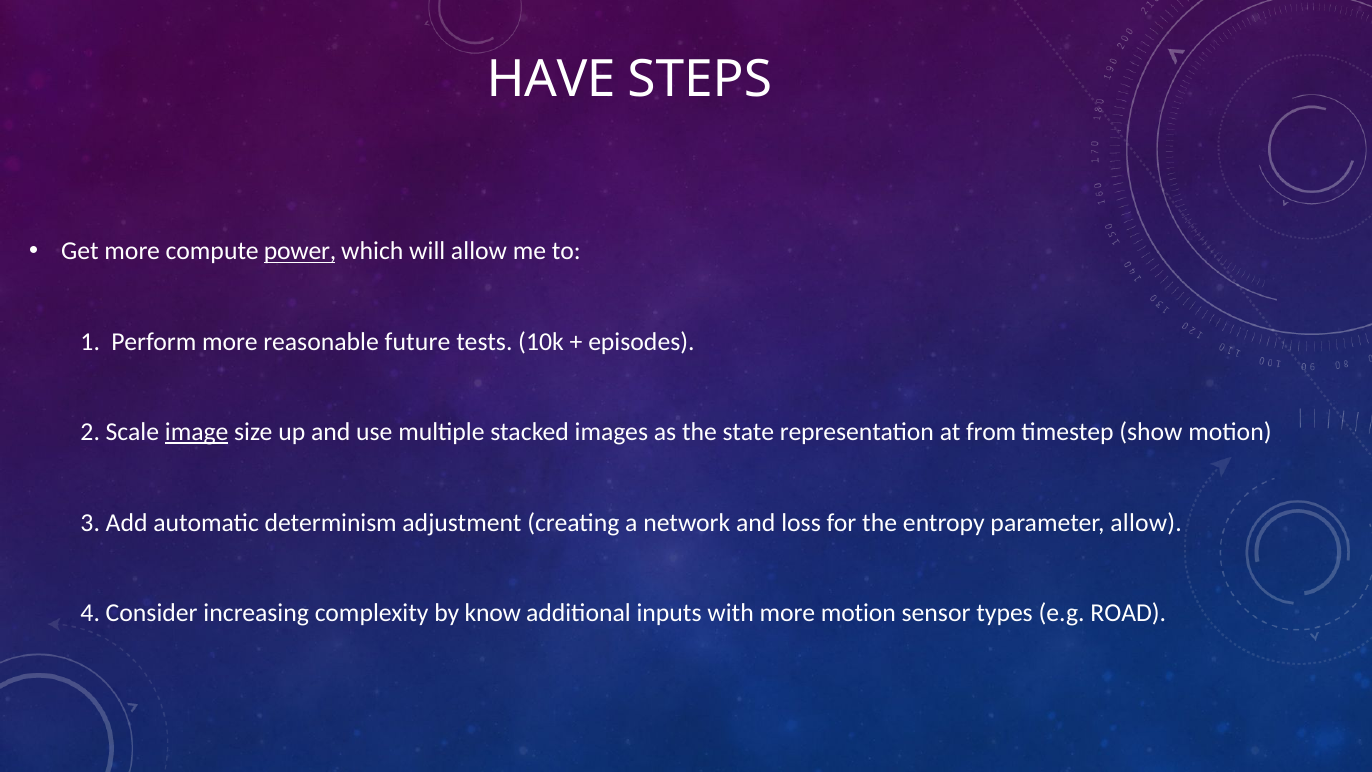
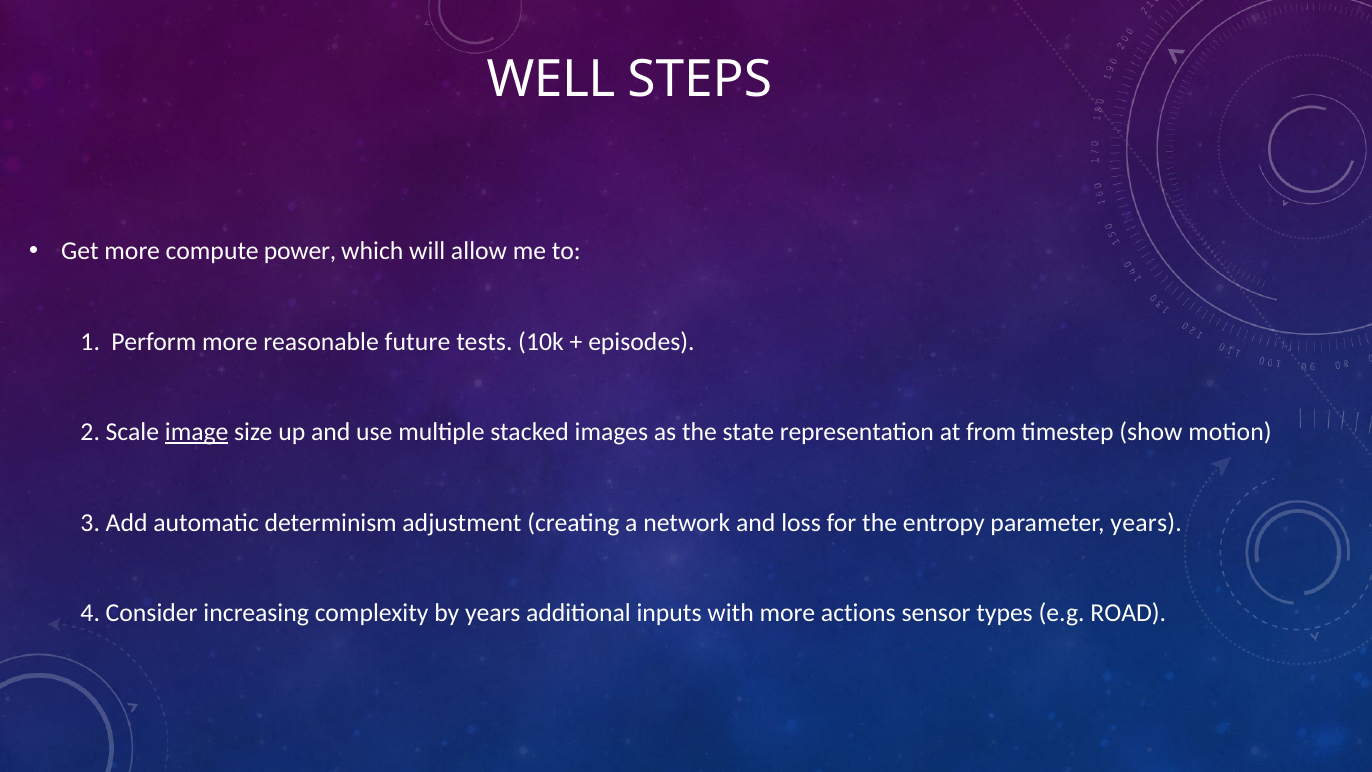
HAVE: HAVE -> WELL
power underline: present -> none
parameter allow: allow -> years
by know: know -> years
more motion: motion -> actions
